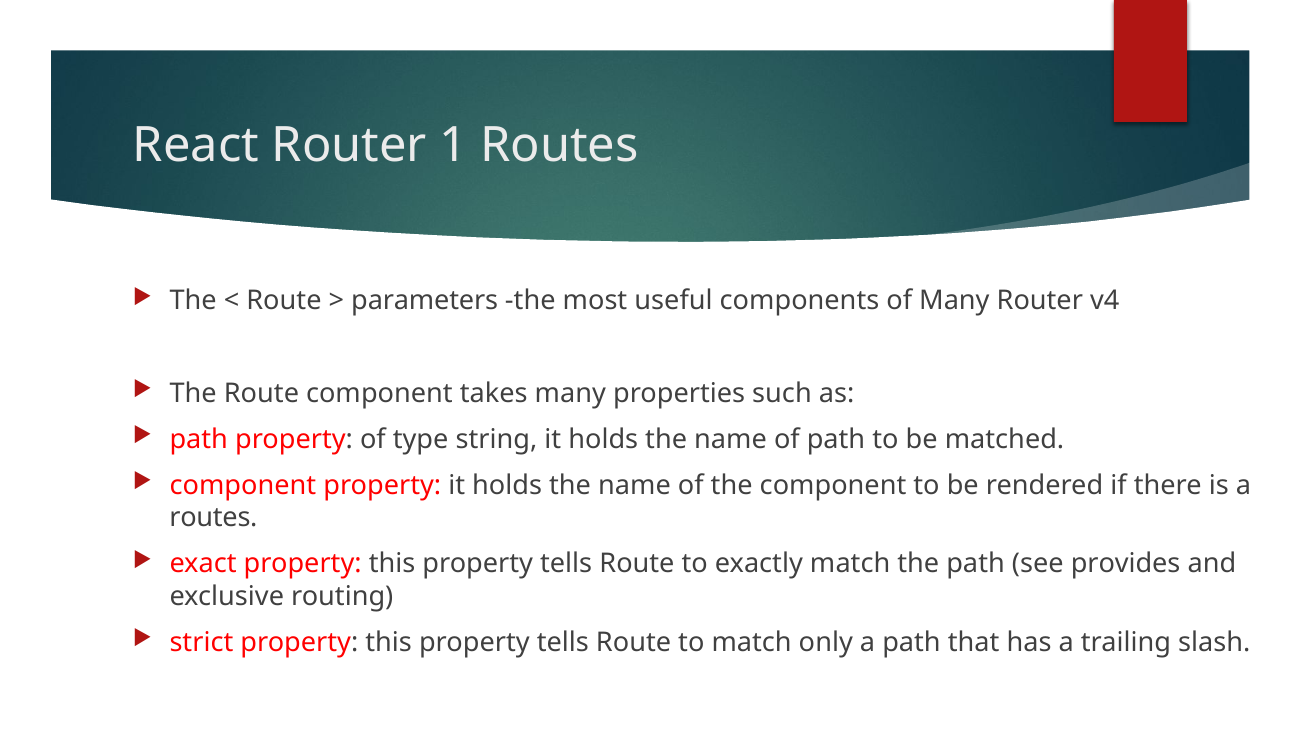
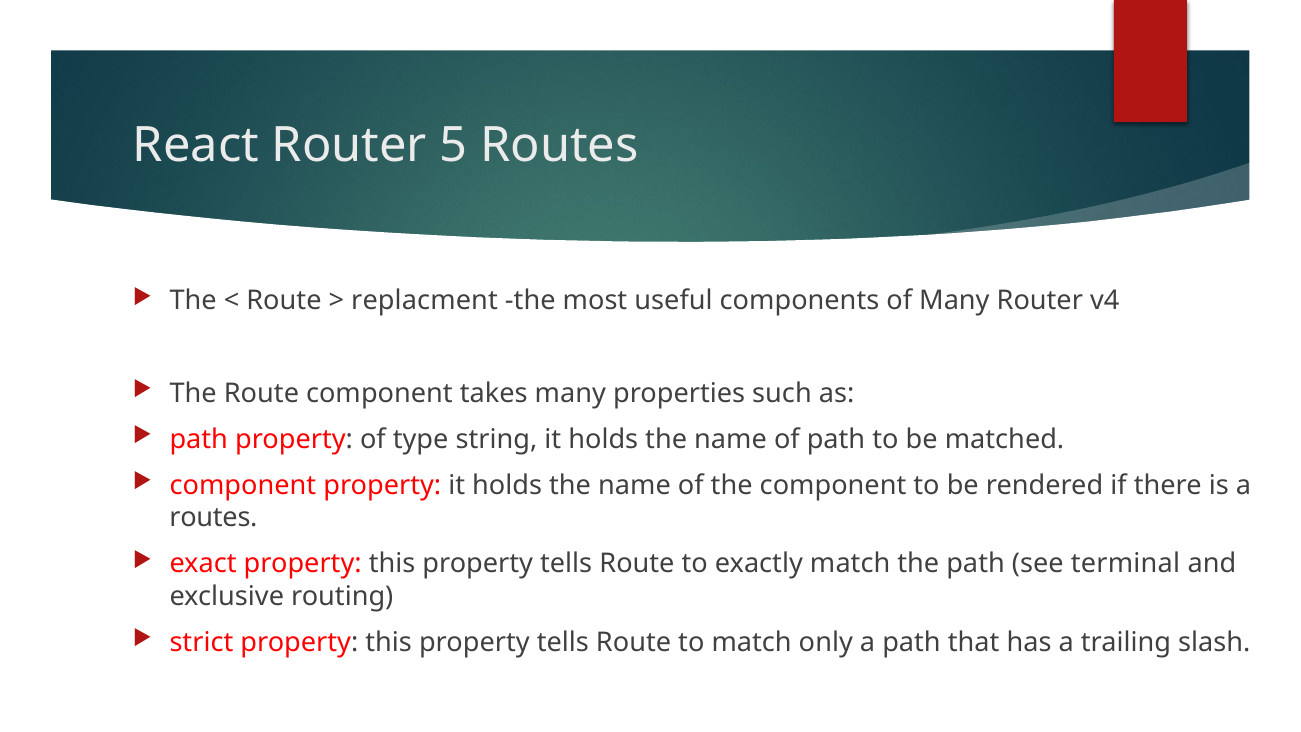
1: 1 -> 5
parameters: parameters -> replacment
provides: provides -> terminal
